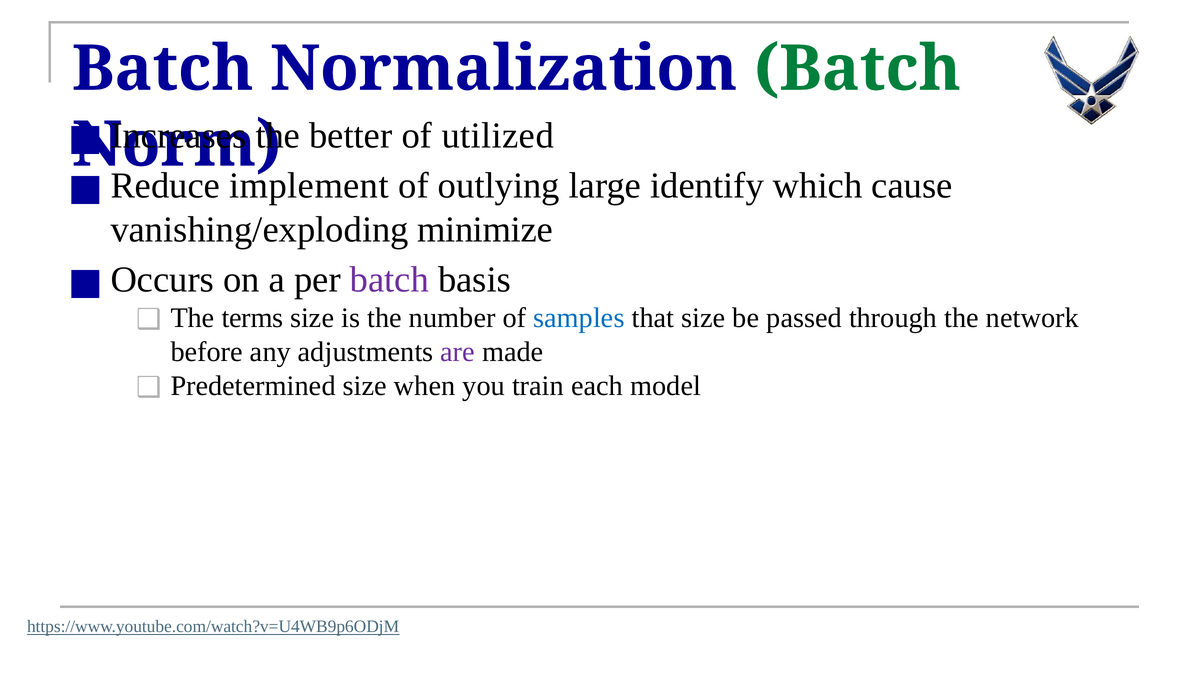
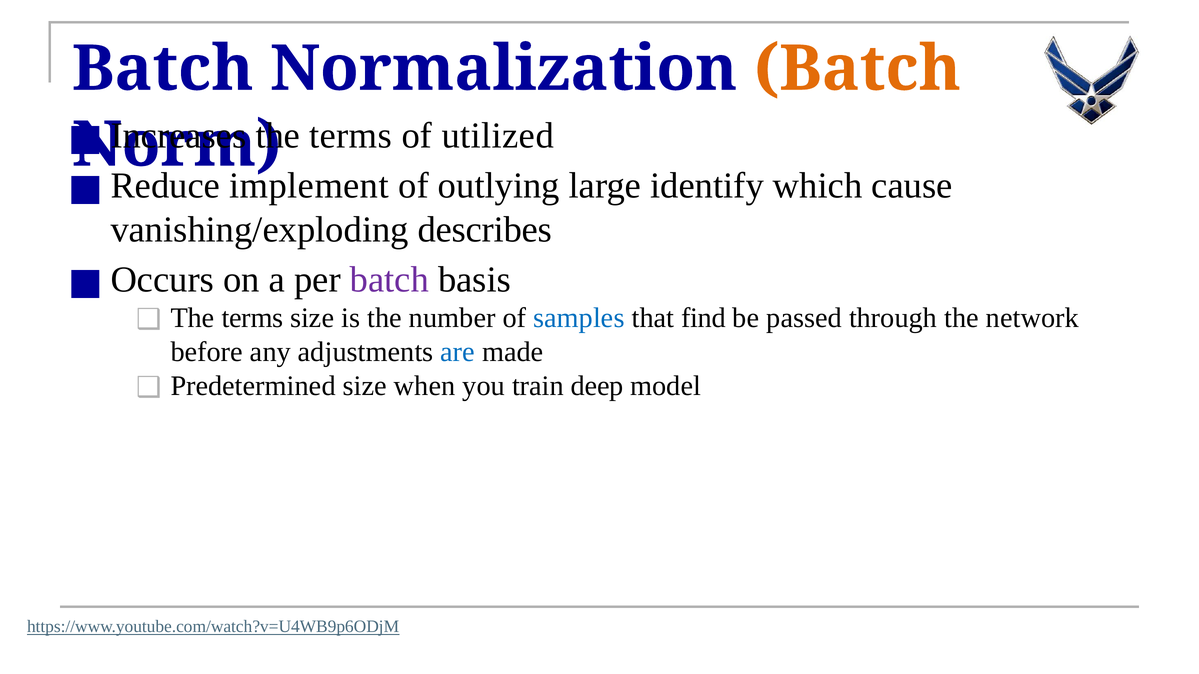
Batch at (857, 69) colour: green -> orange
better at (351, 136): better -> terms
minimize: minimize -> describes
that size: size -> find
are colour: purple -> blue
each: each -> deep
